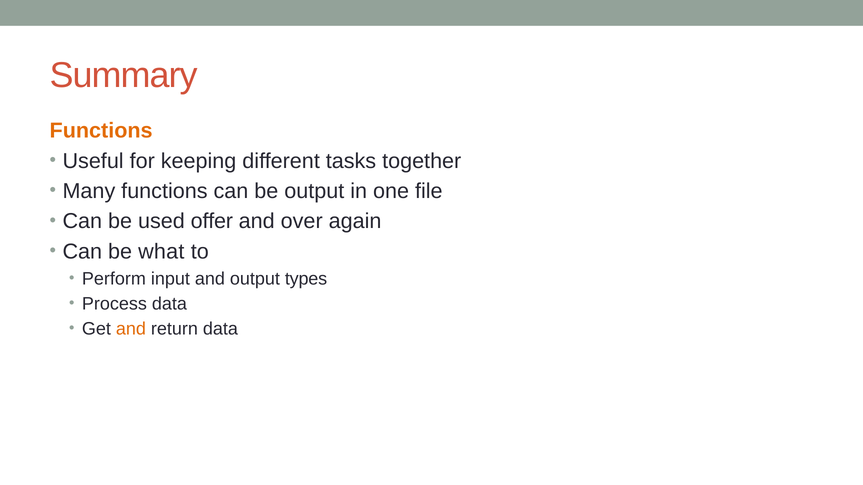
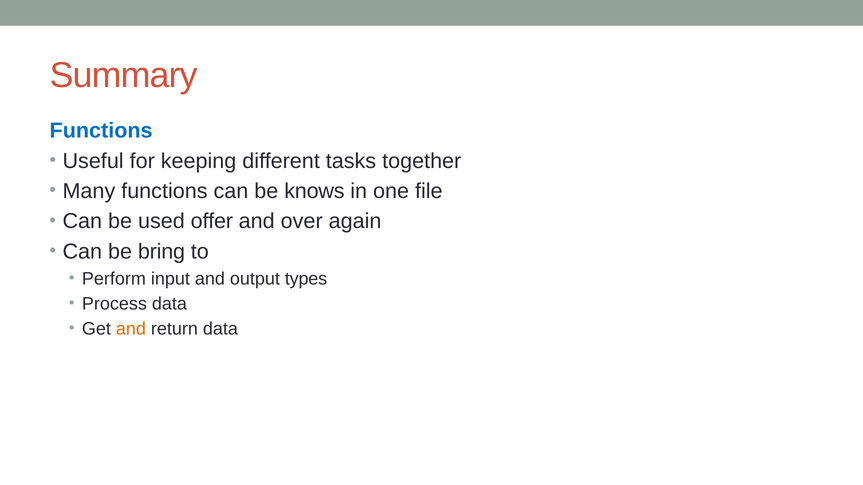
Functions at (101, 131) colour: orange -> blue
be output: output -> knows
what: what -> bring
